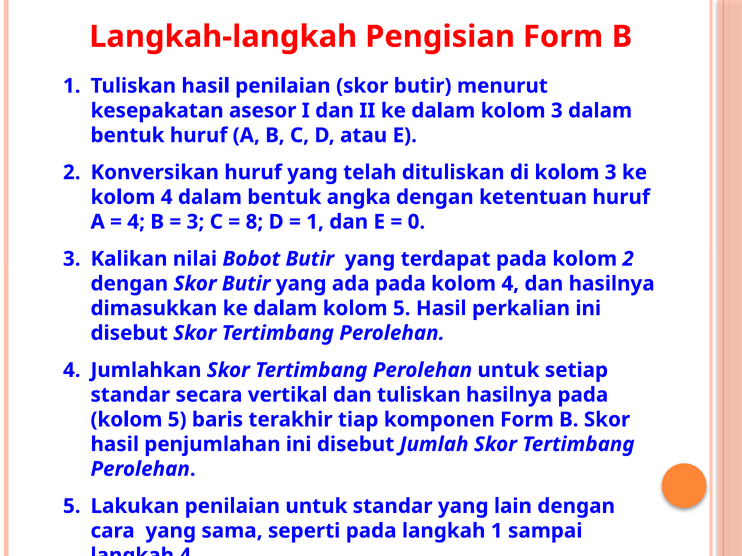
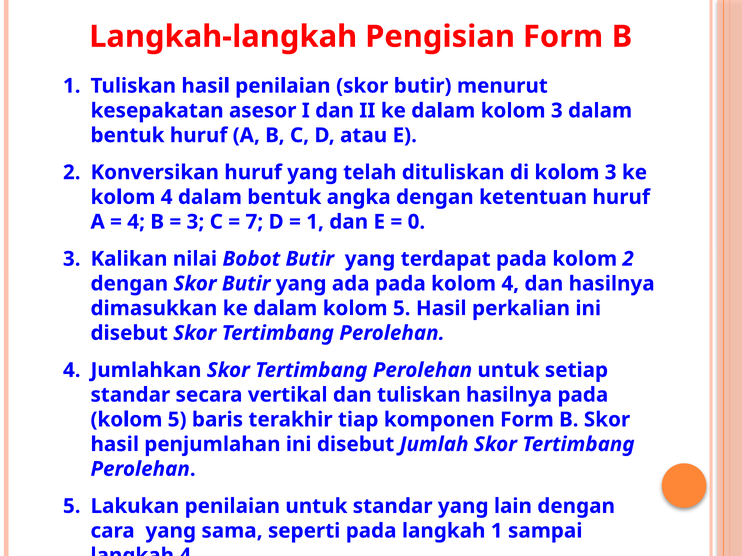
8: 8 -> 7
